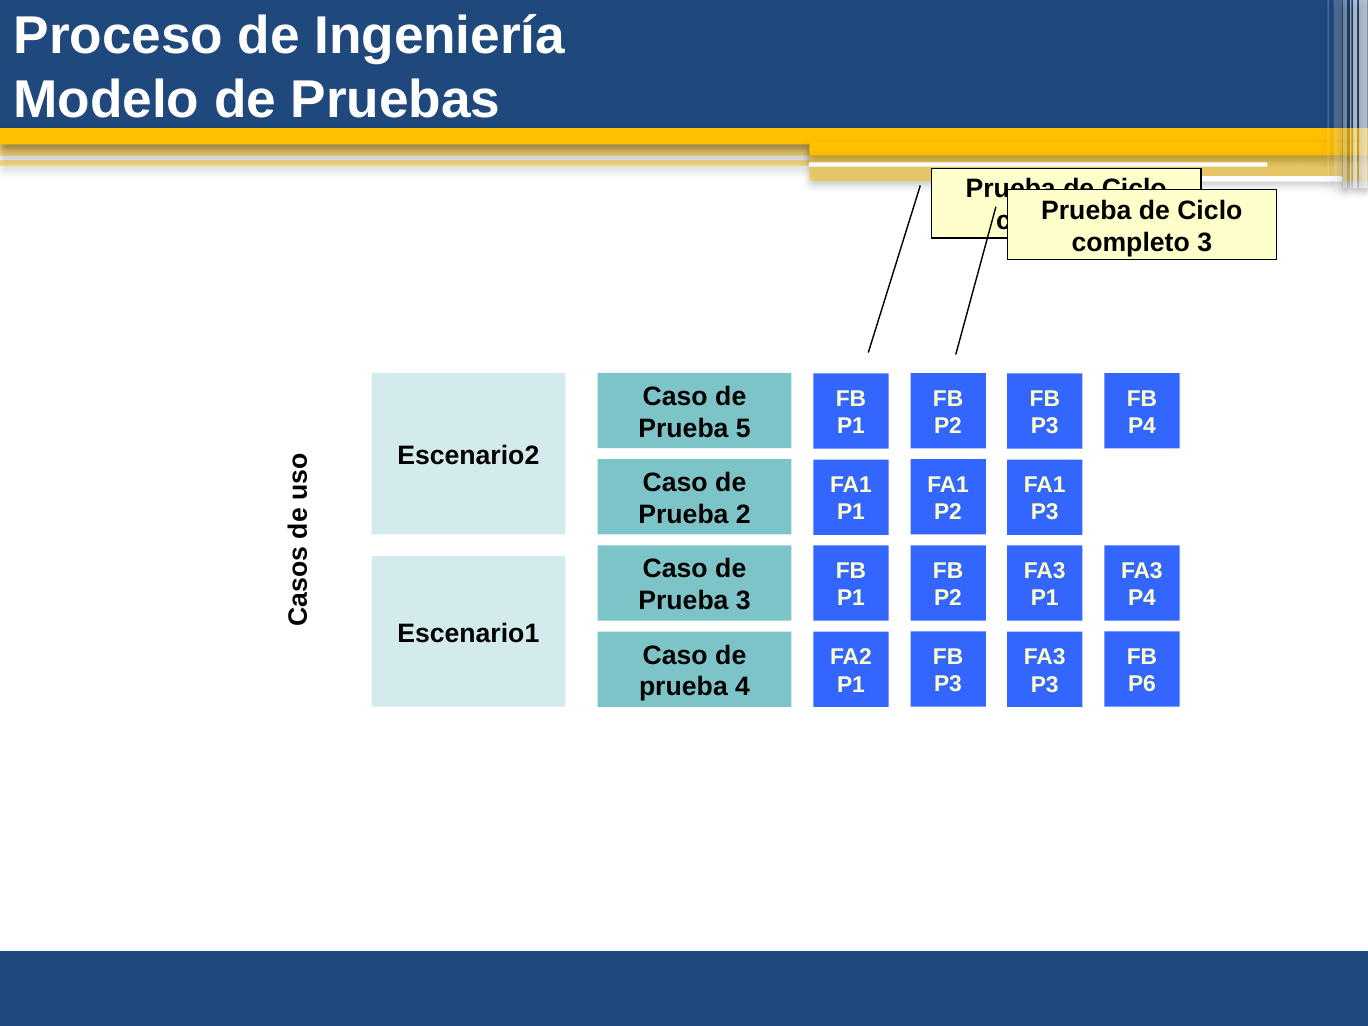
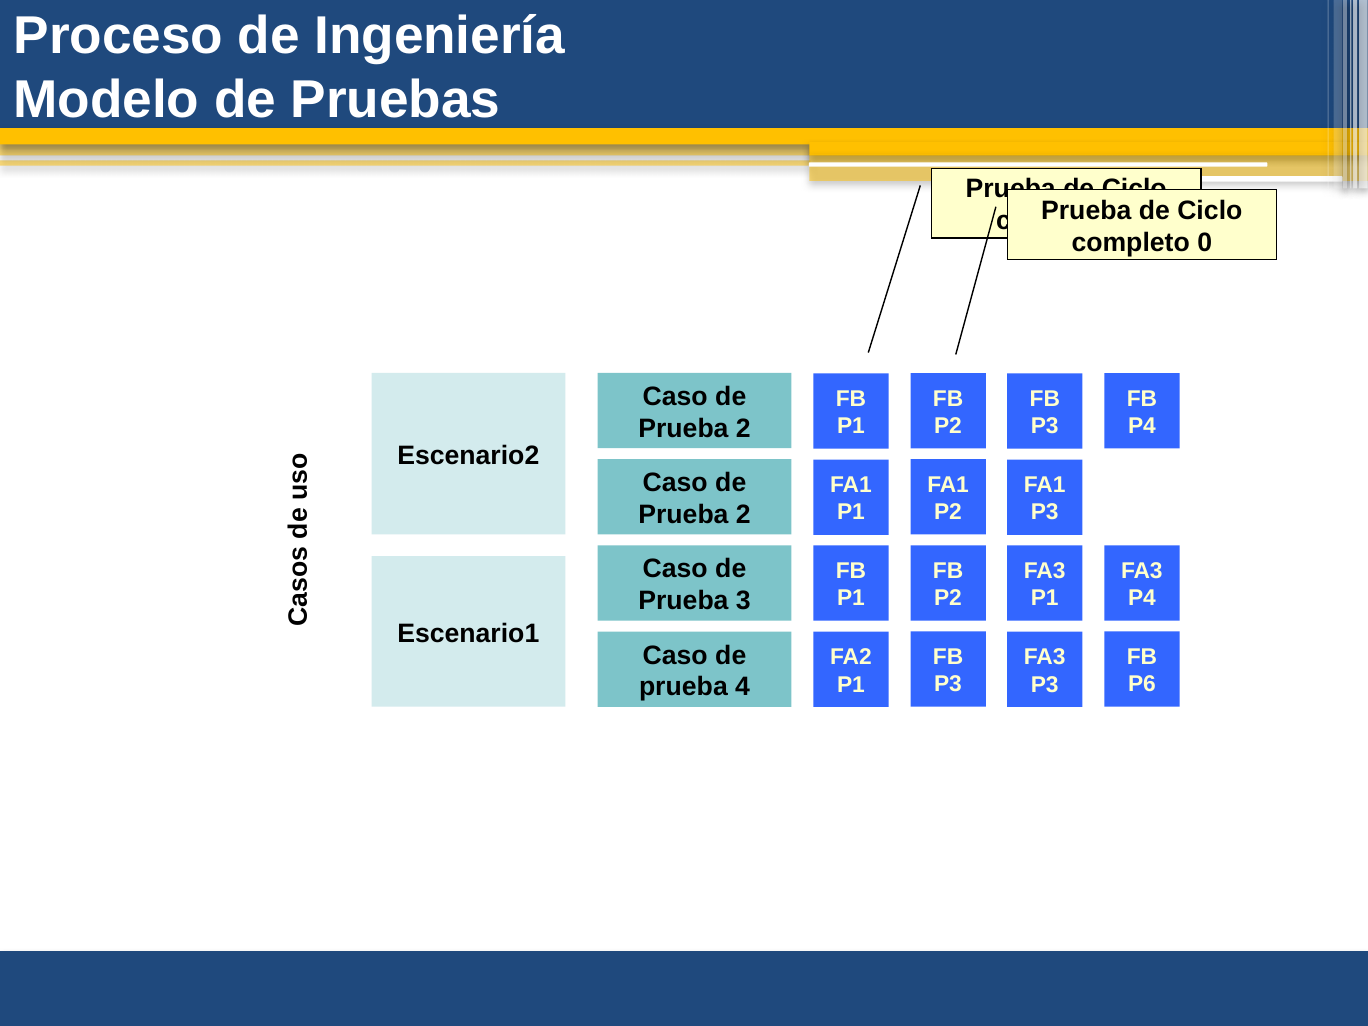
completo 3: 3 -> 0
5 at (743, 428): 5 -> 2
